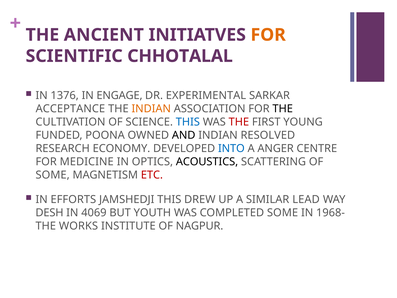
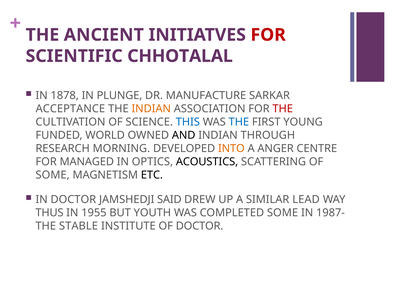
FOR at (268, 35) colour: orange -> red
1376: 1376 -> 1878
ENGAGE: ENGAGE -> PLUNGE
EXPERIMENTAL: EXPERIMENTAL -> MANUFACTURE
THE at (283, 109) colour: black -> red
THE at (239, 122) colour: red -> blue
POONA: POONA -> WORLD
RESOLVED: RESOLVED -> THROUGH
ECONOMY: ECONOMY -> MORNING
INTO colour: blue -> orange
MEDICINE: MEDICINE -> MANAGED
ETC colour: red -> black
IN EFFORTS: EFFORTS -> DOCTOR
JAMSHEDJI THIS: THIS -> SAID
DESH: DESH -> THUS
4069: 4069 -> 1955
1968-: 1968- -> 1987-
WORKS: WORKS -> STABLE
OF NAGPUR: NAGPUR -> DOCTOR
